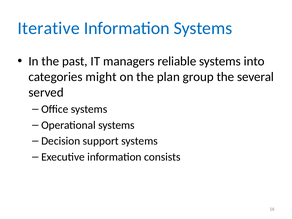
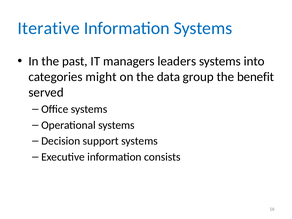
reliable: reliable -> leaders
plan: plan -> data
several: several -> benefit
